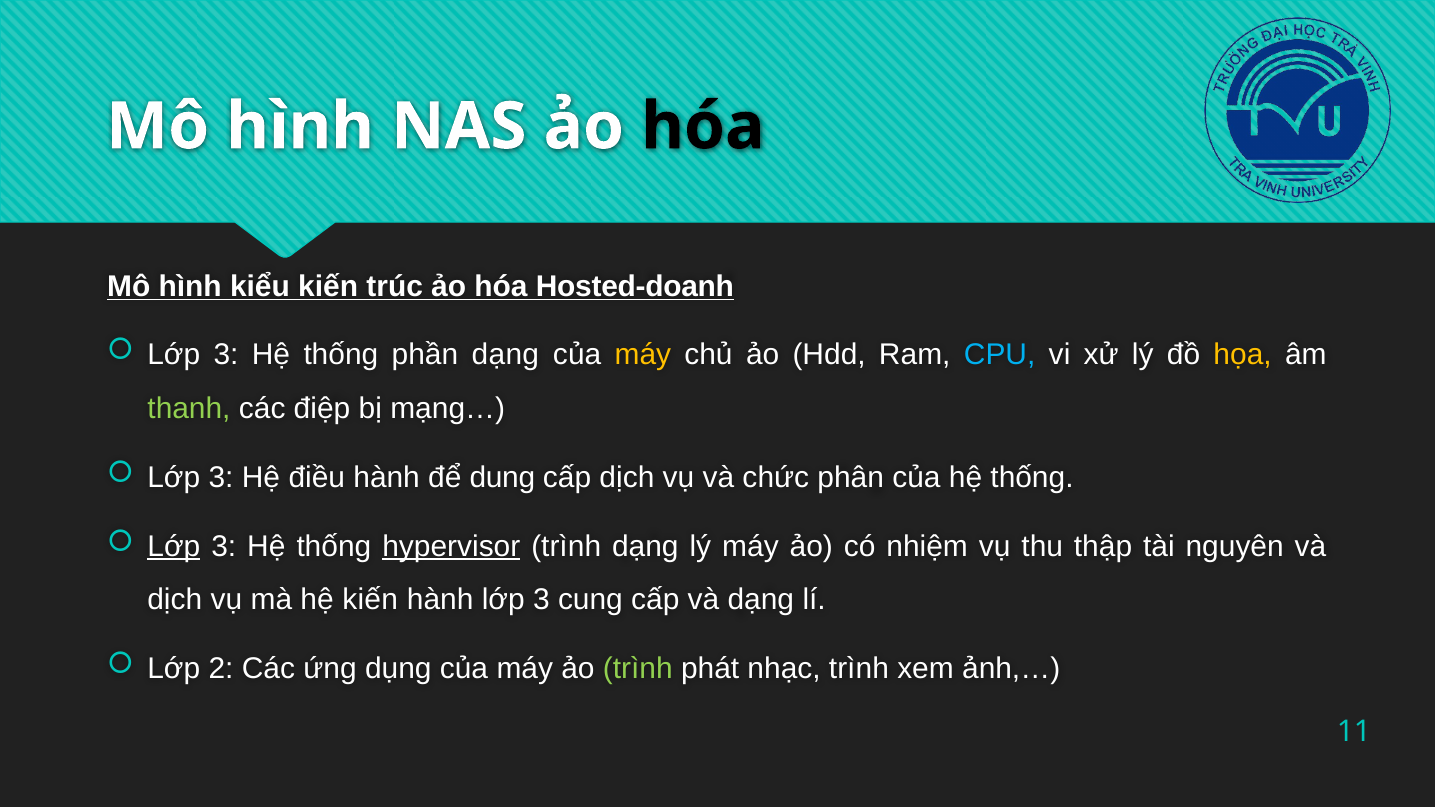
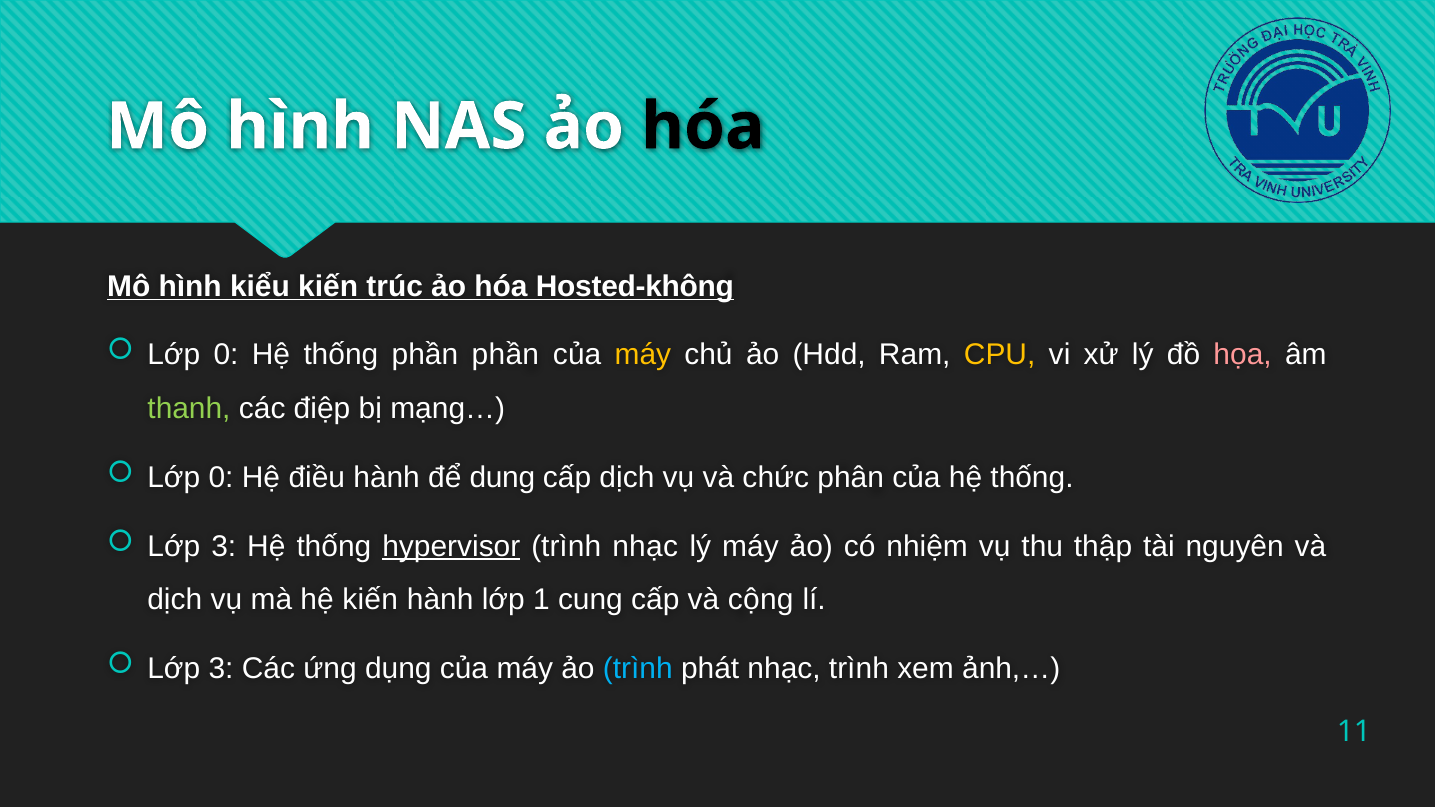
Hosted-doanh: Hosted-doanh -> Hosted-không
3 at (226, 355): 3 -> 0
phần dạng: dạng -> phần
CPU colour: light blue -> yellow
họa colour: yellow -> pink
3 at (221, 478): 3 -> 0
Lớp at (174, 546) underline: present -> none
trình dạng: dạng -> nhạc
hành lớp 3: 3 -> 1
và dạng: dạng -> cộng
2 at (221, 669): 2 -> 3
trình at (638, 669) colour: light green -> light blue
